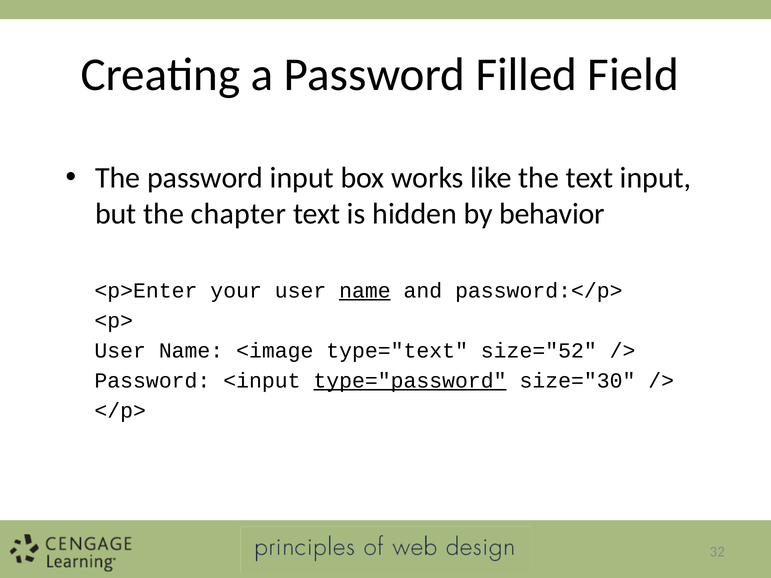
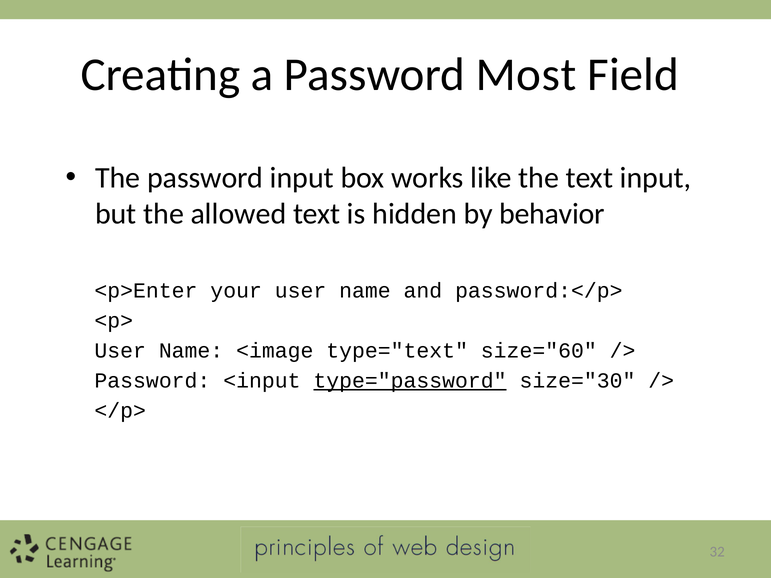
Filled: Filled -> Most
chapter: chapter -> allowed
name at (365, 291) underline: present -> none
size="52: size="52 -> size="60
